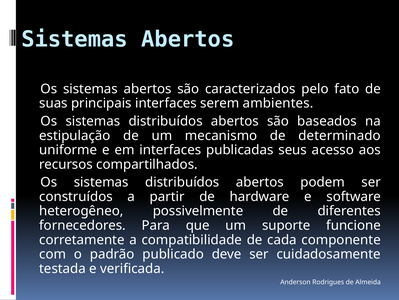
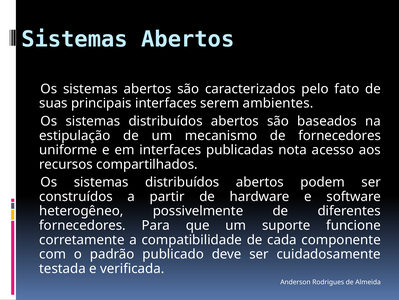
de determinado: determinado -> fornecedores
seus: seus -> nota
